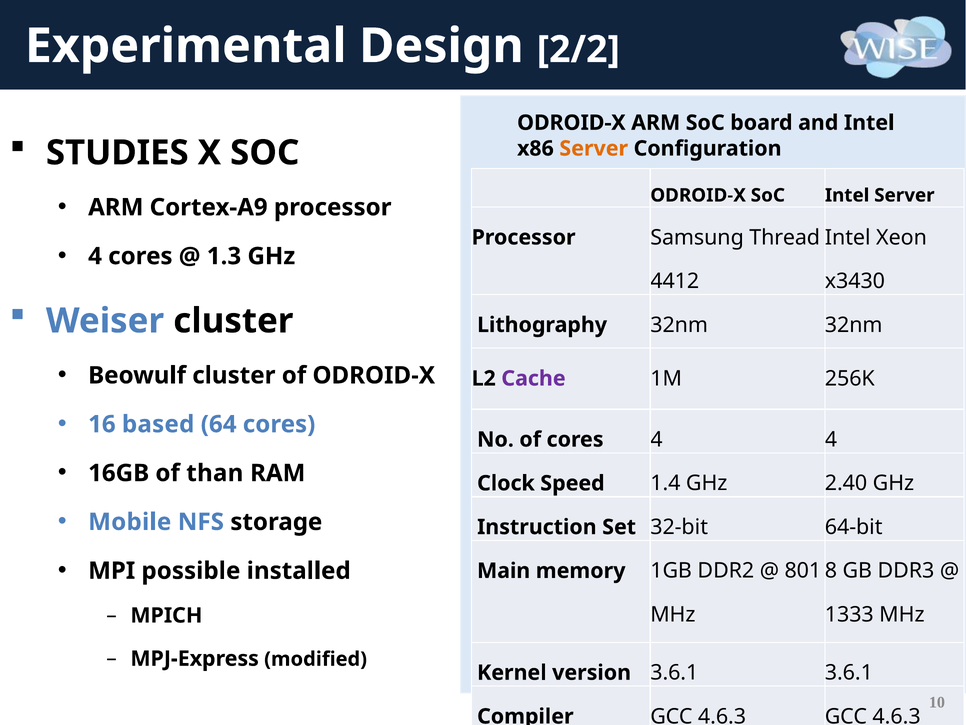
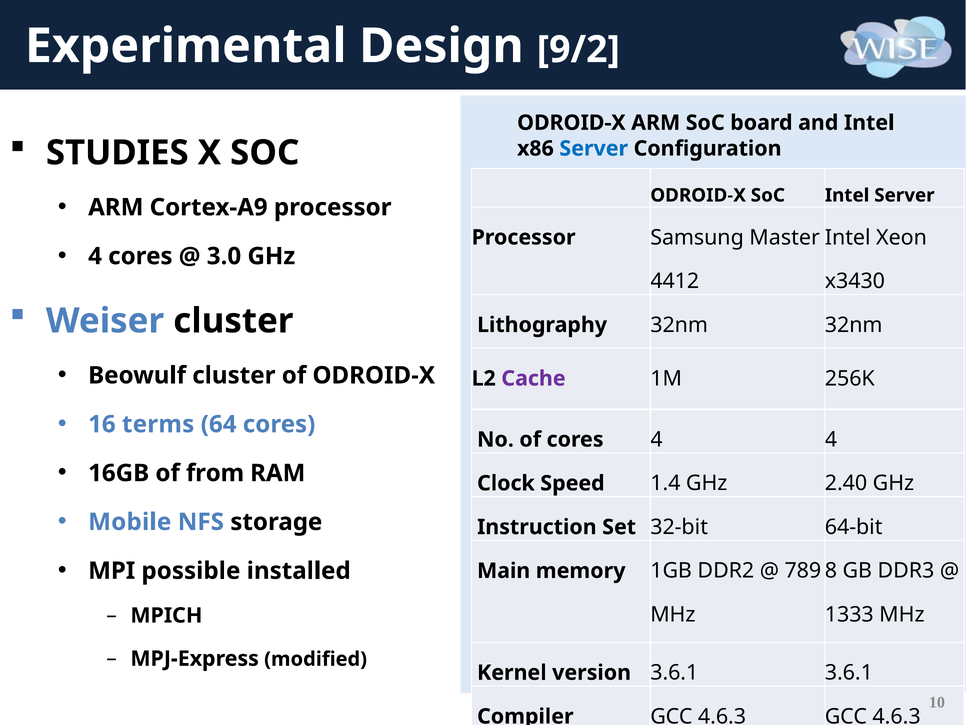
2/2: 2/2 -> 9/2
Server at (594, 148) colour: orange -> blue
Thread: Thread -> Master
1.3: 1.3 -> 3.0
based: based -> terms
than: than -> from
801: 801 -> 789
